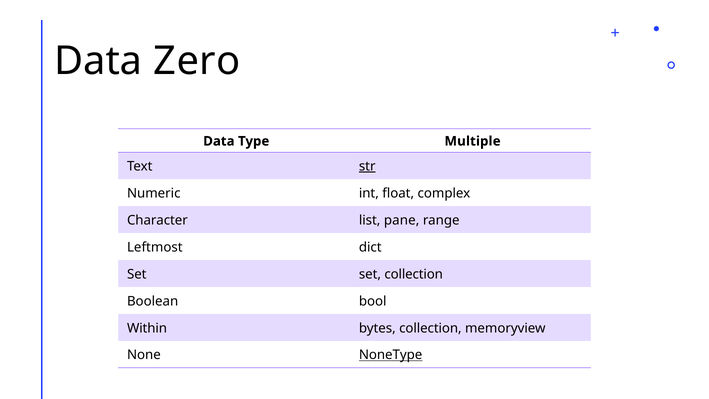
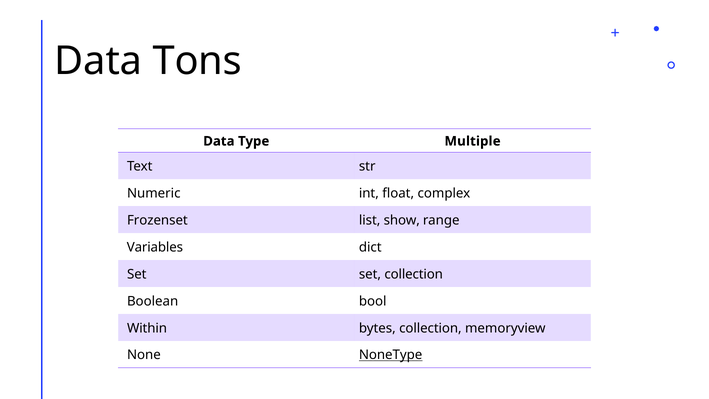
Zero: Zero -> Tons
str underline: present -> none
Character: Character -> Frozenset
pane: pane -> show
Leftmost: Leftmost -> Variables
